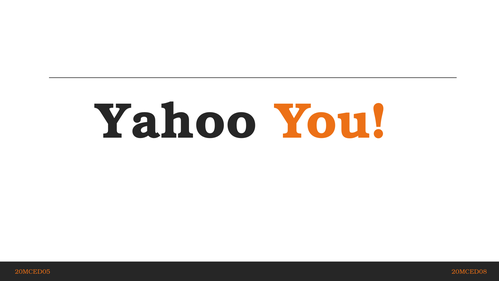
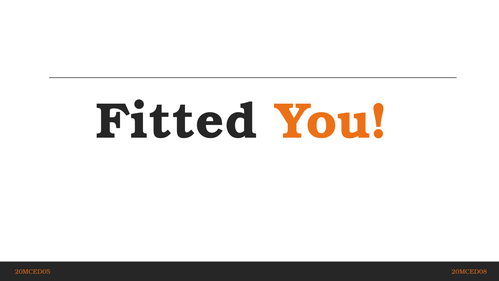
Yahoo: Yahoo -> Fitted
